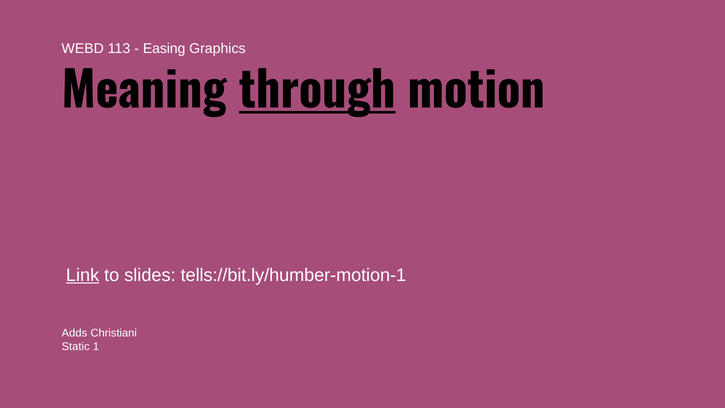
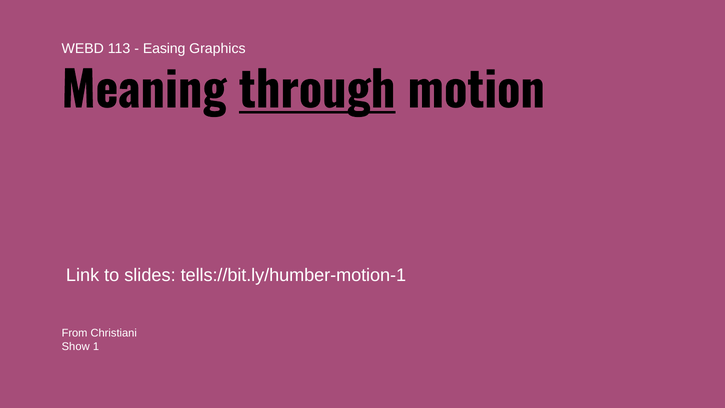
Link underline: present -> none
Adds: Adds -> From
Static: Static -> Show
